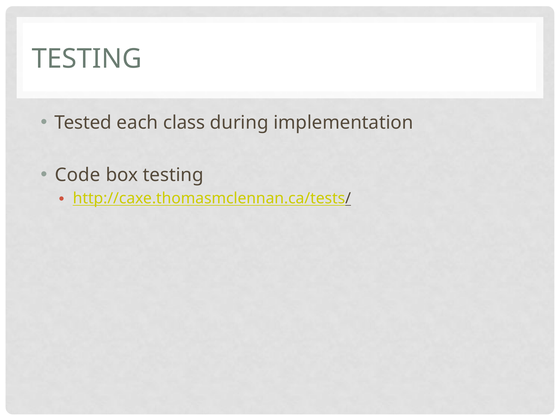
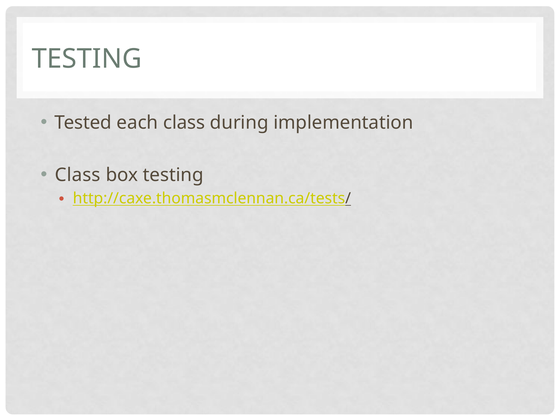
Code at (78, 175): Code -> Class
